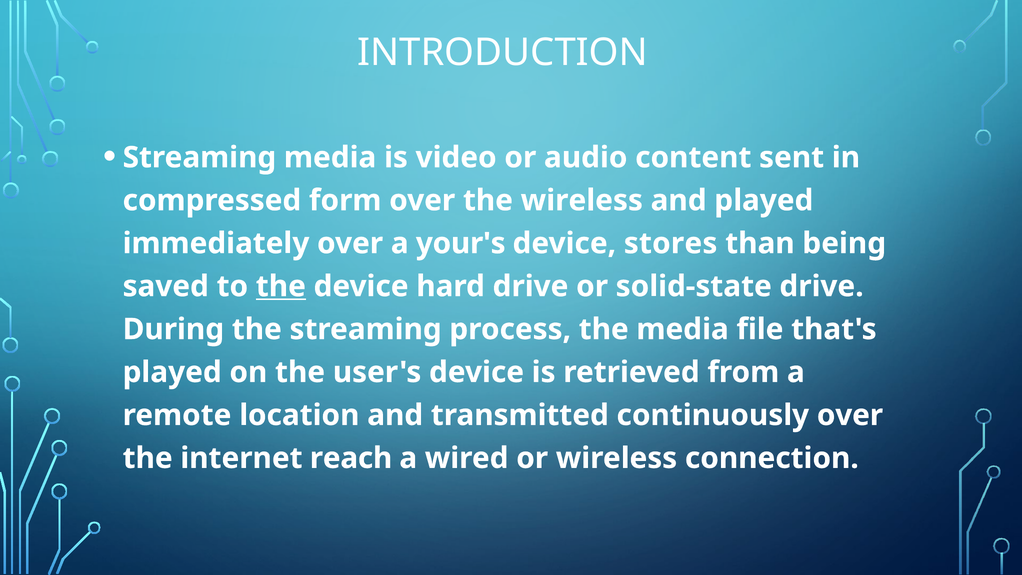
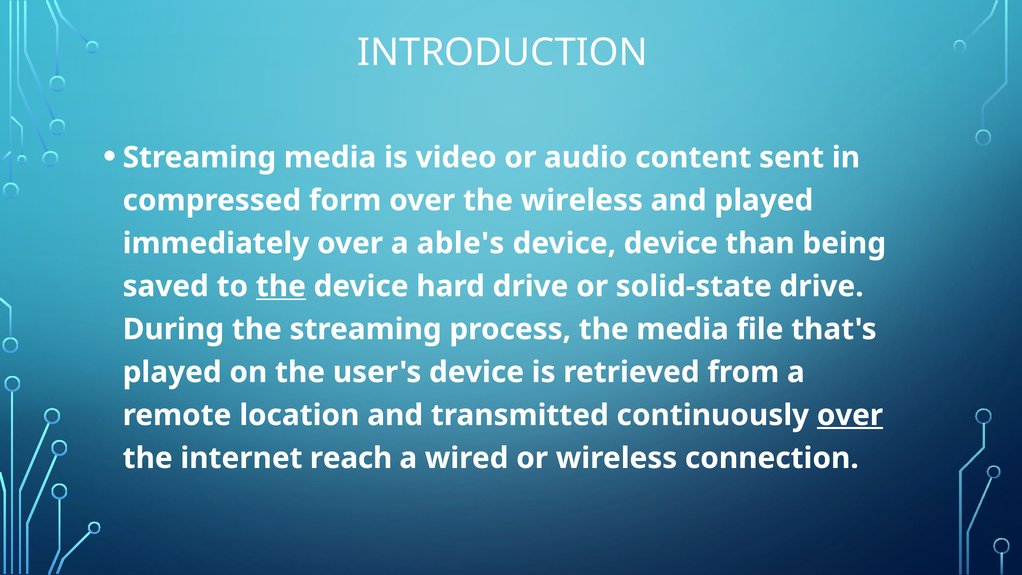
your's: your's -> able's
device stores: stores -> device
over at (850, 415) underline: none -> present
